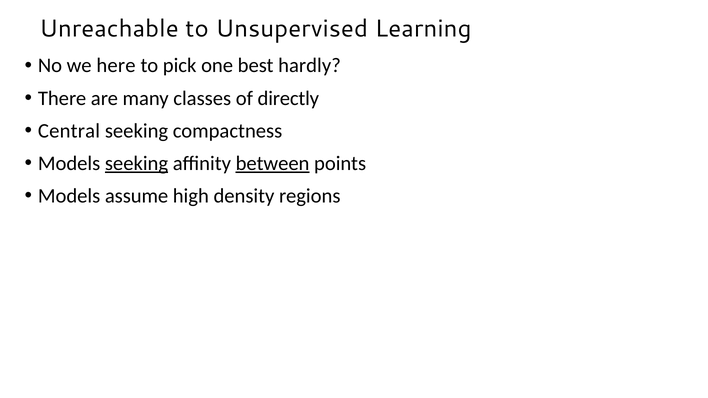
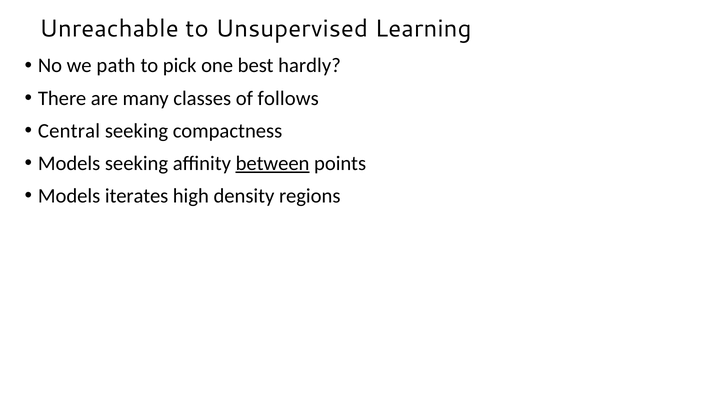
here: here -> path
directly: directly -> follows
seeking at (137, 163) underline: present -> none
assume: assume -> iterates
